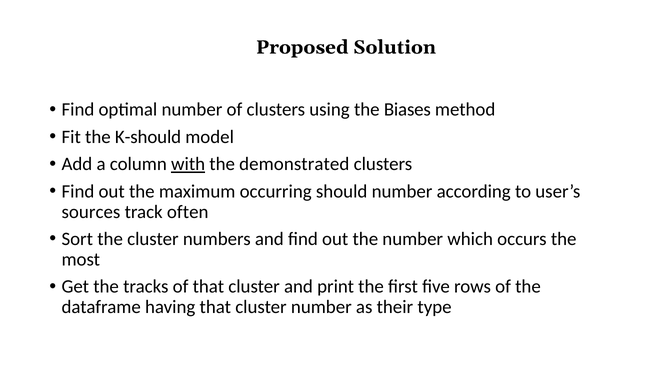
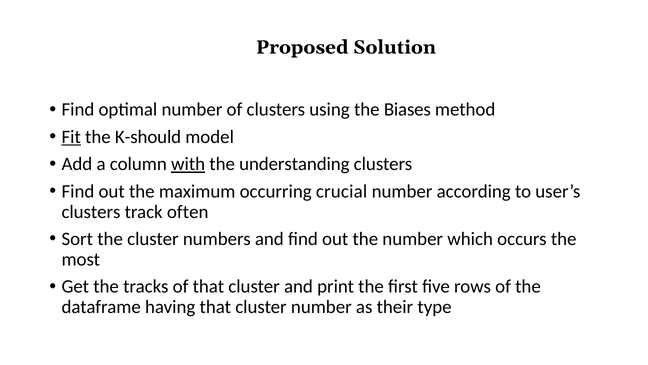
Fit underline: none -> present
demonstrated: demonstrated -> understanding
should: should -> crucial
sources at (91, 211): sources -> clusters
